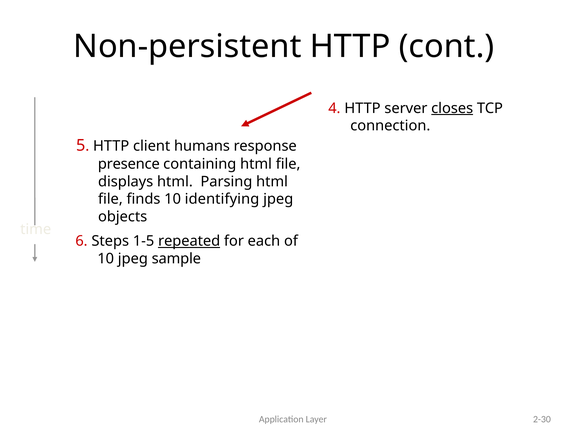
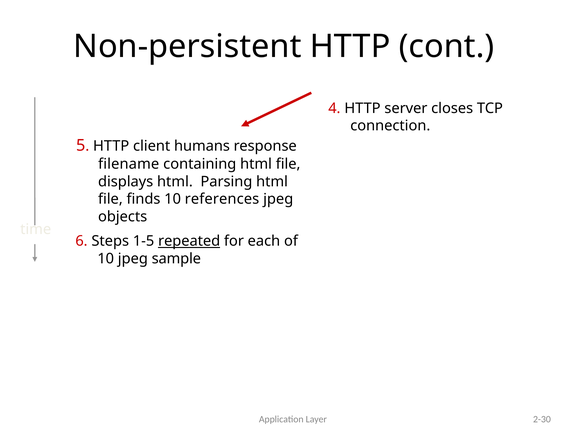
closes underline: present -> none
presence: presence -> filename
identifying: identifying -> references
